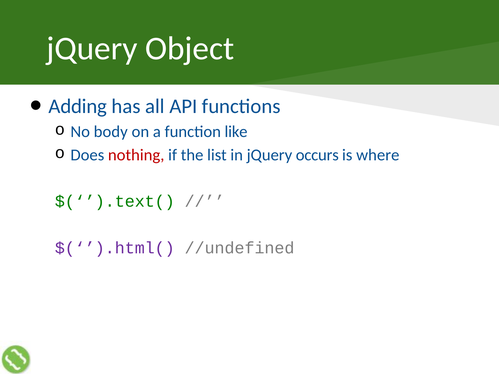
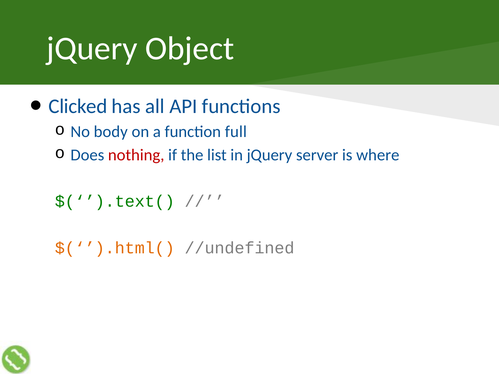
Adding: Adding -> Clicked
like: like -> full
occurs: occurs -> server
$(‘’).html( colour: purple -> orange
